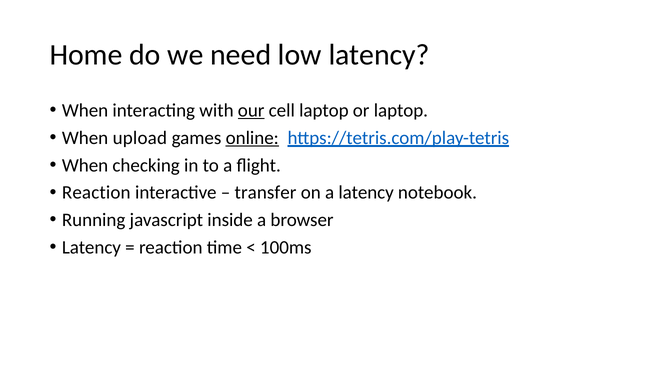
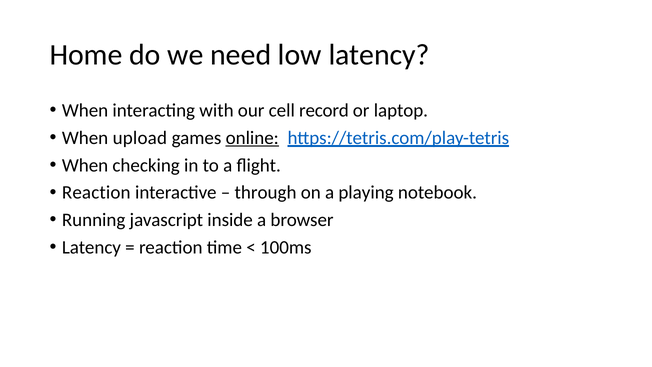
our underline: present -> none
cell laptop: laptop -> record
transfer: transfer -> through
a latency: latency -> playing
